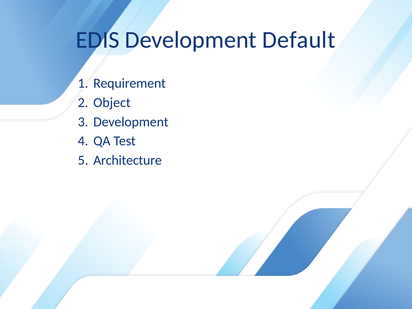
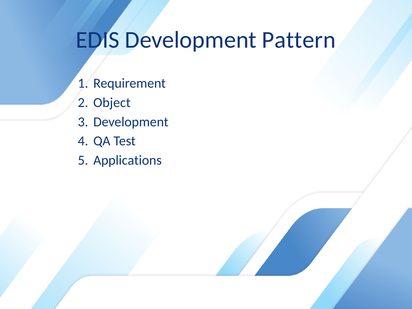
Default: Default -> Pattern
Architecture: Architecture -> Applications
